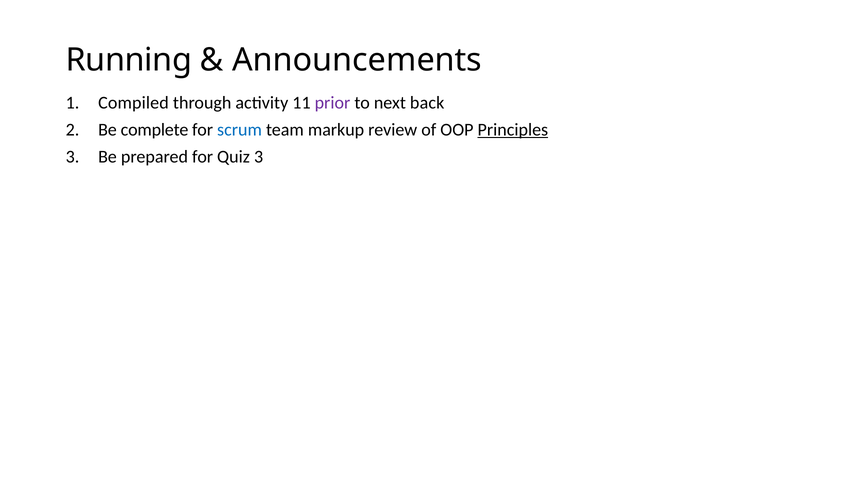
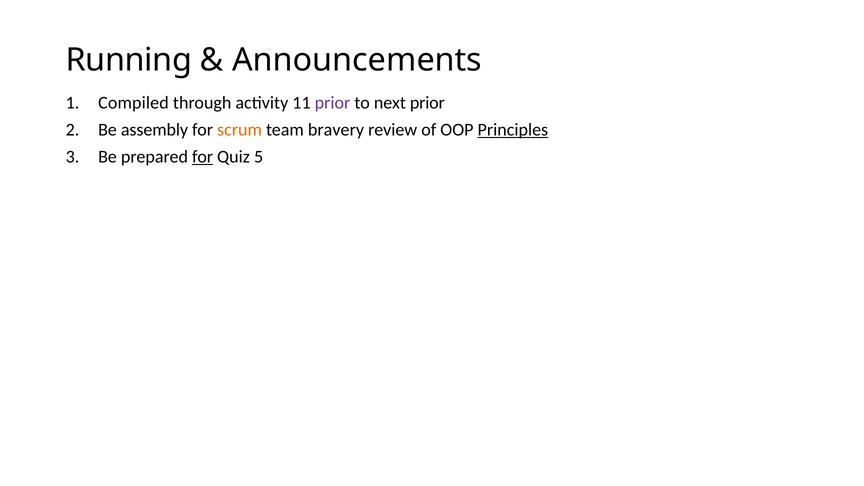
next back: back -> prior
complete: complete -> assembly
scrum colour: blue -> orange
markup: markup -> bravery
for at (203, 157) underline: none -> present
Quiz 3: 3 -> 5
